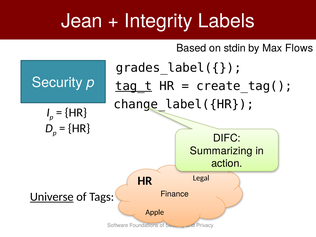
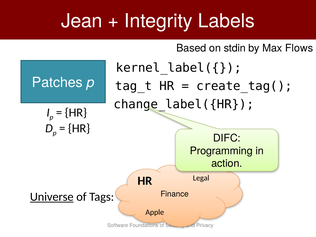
grades_label({: grades_label({ -> kernel_label({
Security at (57, 83): Security -> Patches
tag_t underline: present -> none
Summarizing: Summarizing -> Programming
